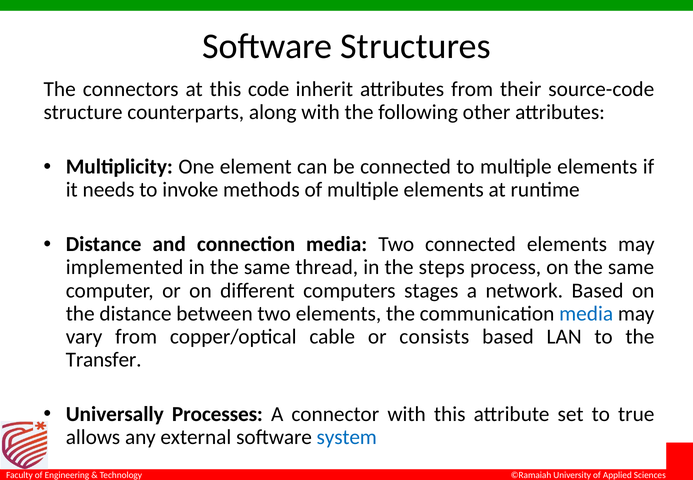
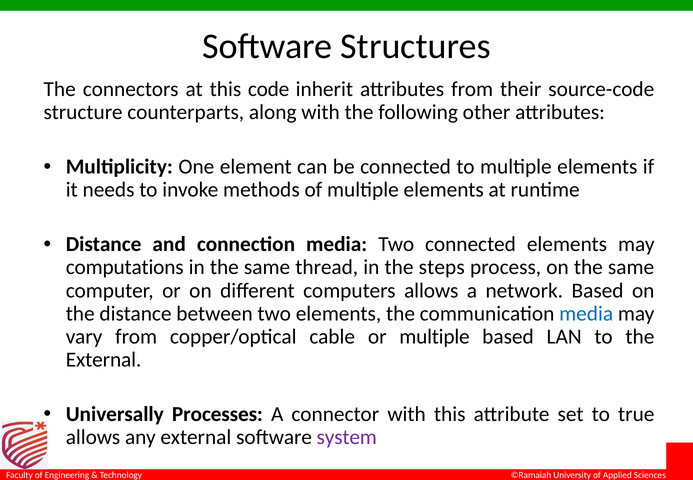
implemented: implemented -> computations
computers stages: stages -> allows
or consists: consists -> multiple
Transfer at (104, 359): Transfer -> External
system colour: blue -> purple
